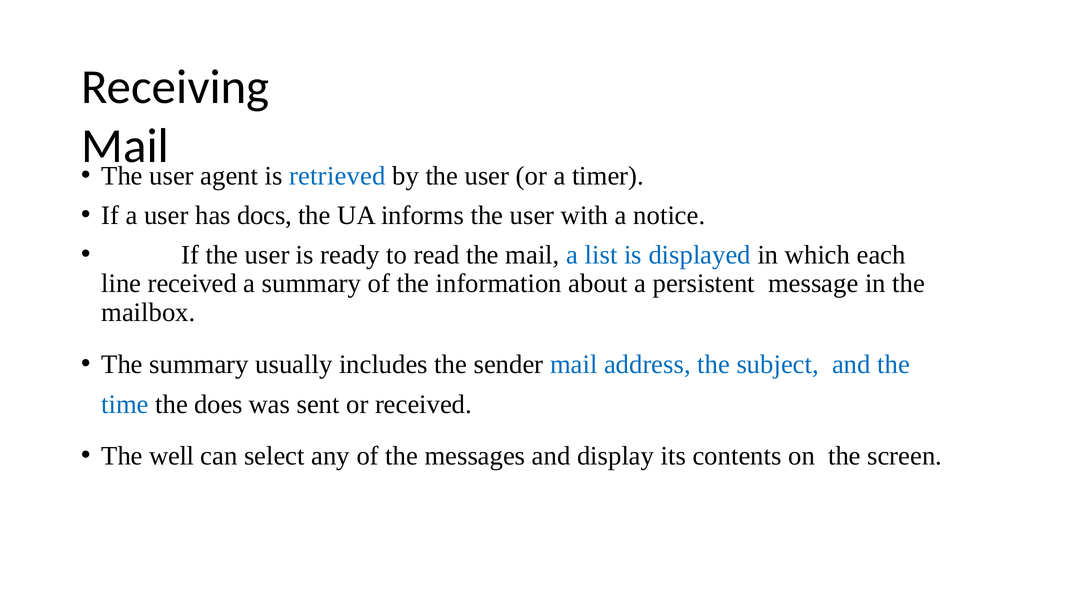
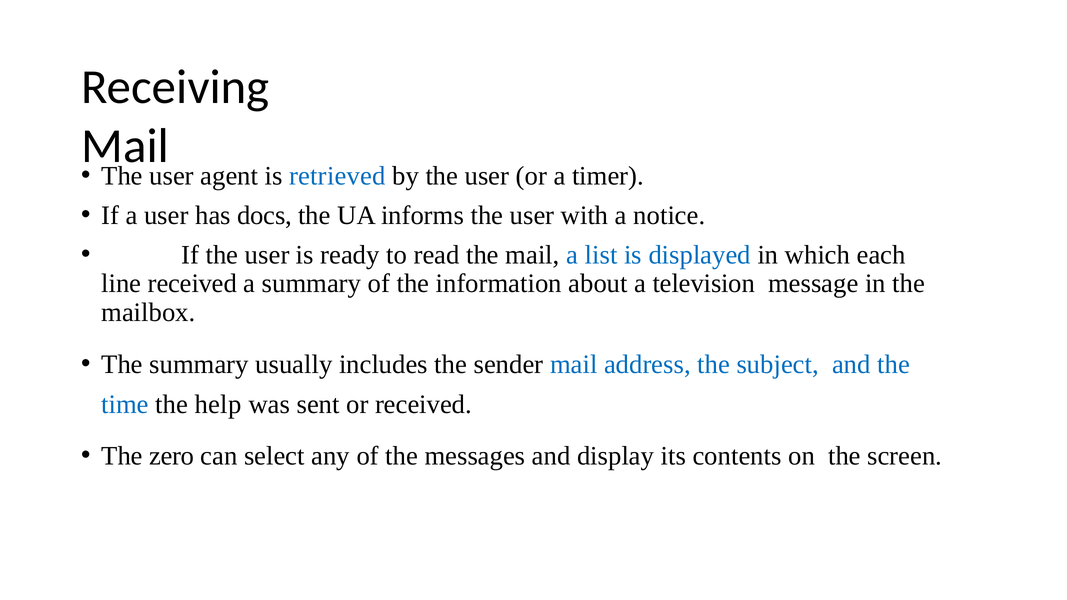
persistent: persistent -> television
does: does -> help
well: well -> zero
